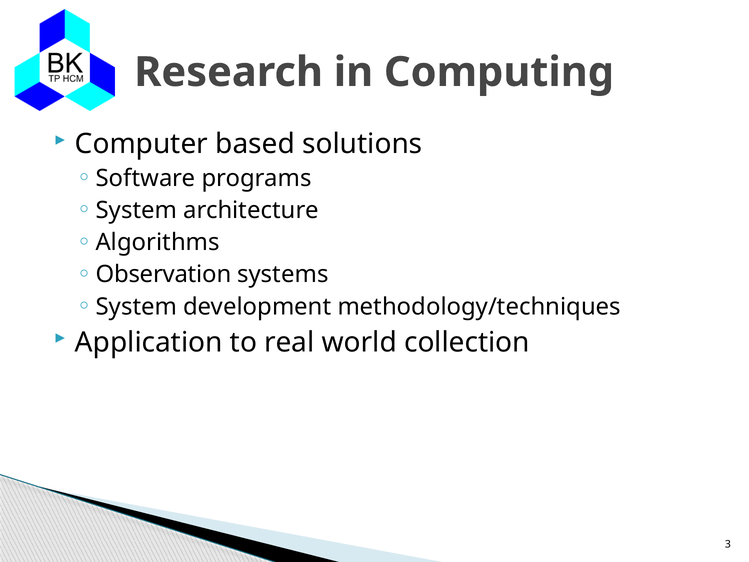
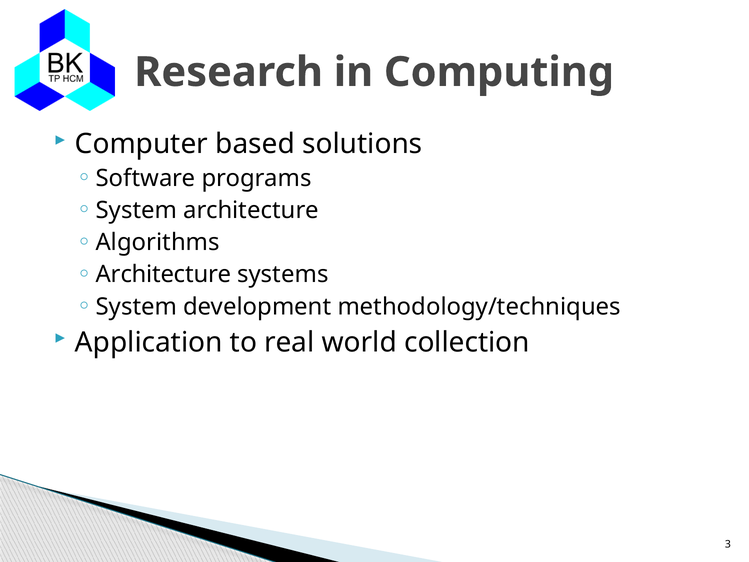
Observation at (164, 274): Observation -> Architecture
